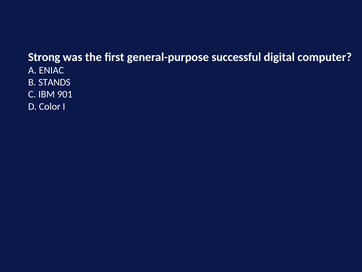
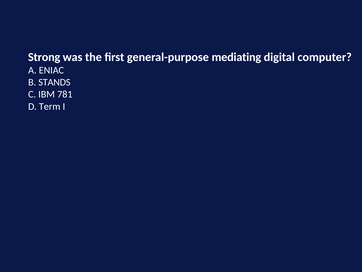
successful: successful -> mediating
901: 901 -> 781
Color: Color -> Term
